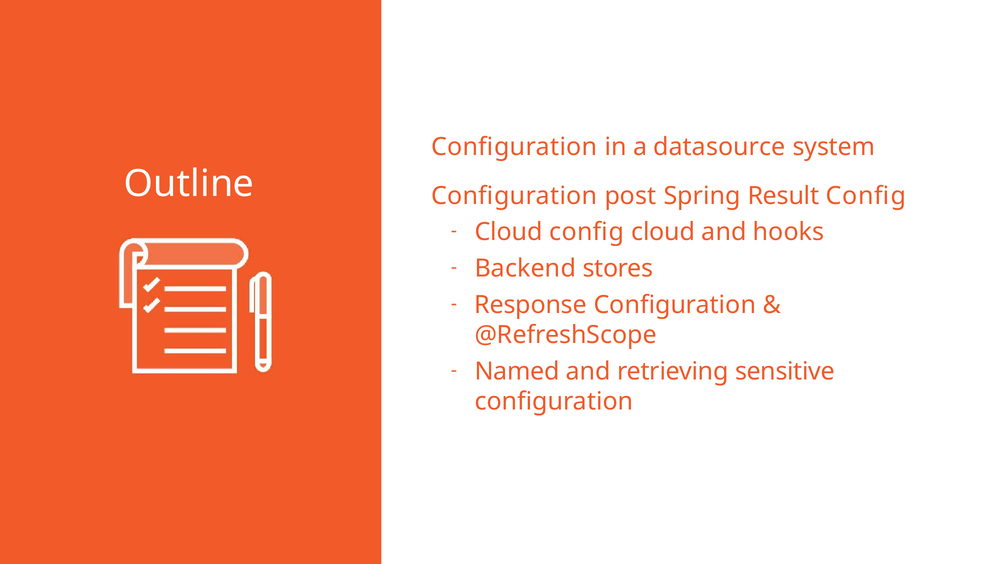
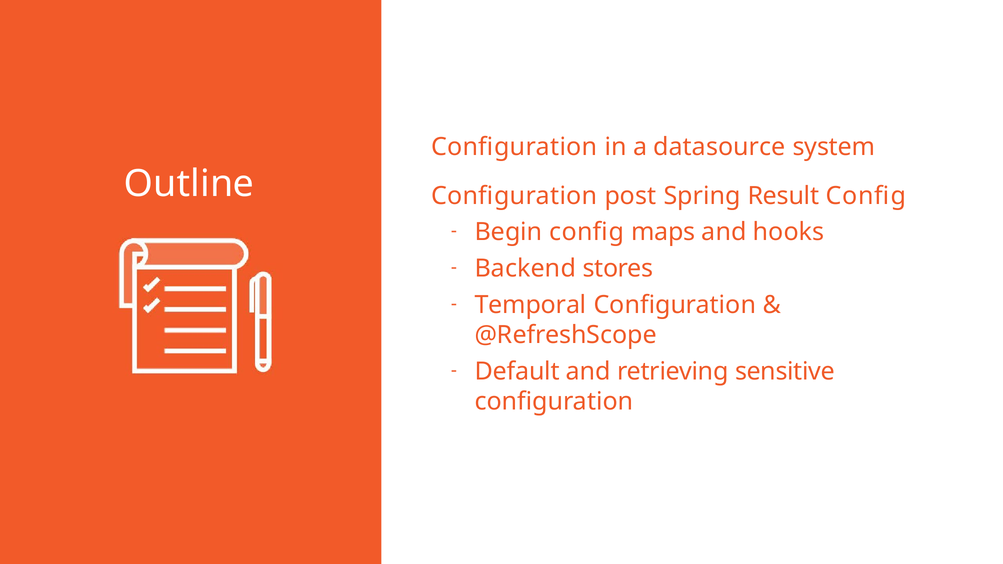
Cloud at (509, 232): Cloud -> Begin
config cloud: cloud -> maps
Response: Response -> Temporal
Named: Named -> Default
